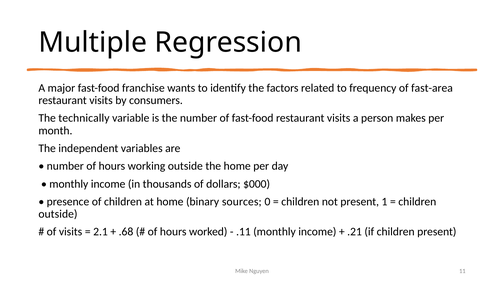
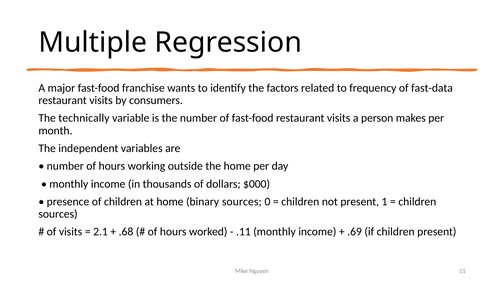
fast-area: fast-area -> fast-data
outside at (58, 214): outside -> sources
.21: .21 -> .69
